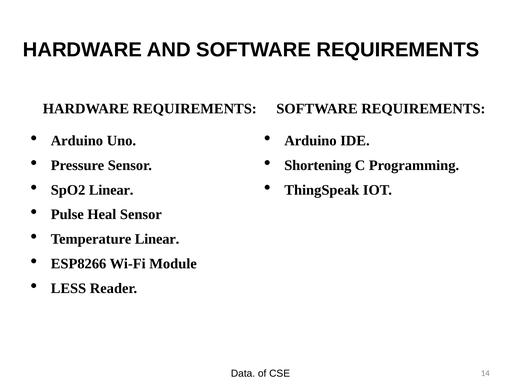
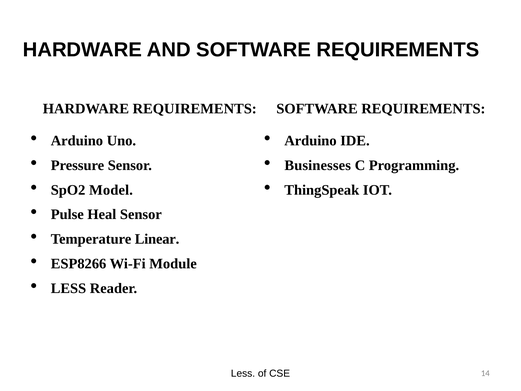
Shortening: Shortening -> Businesses
SpO2 Linear: Linear -> Model
Data at (243, 373): Data -> Less
